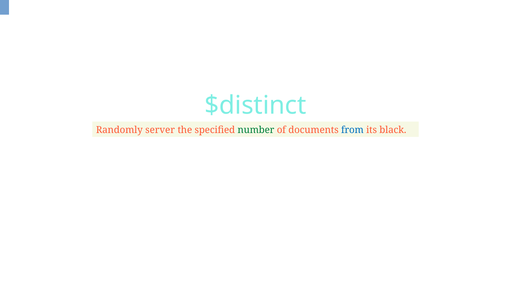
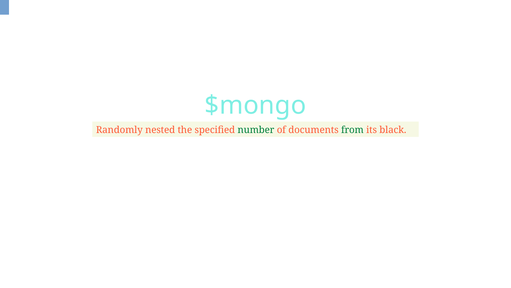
$distinct: $distinct -> $mongo
server: server -> nested
from colour: blue -> green
